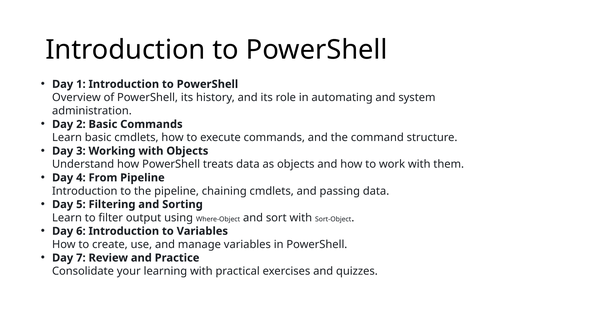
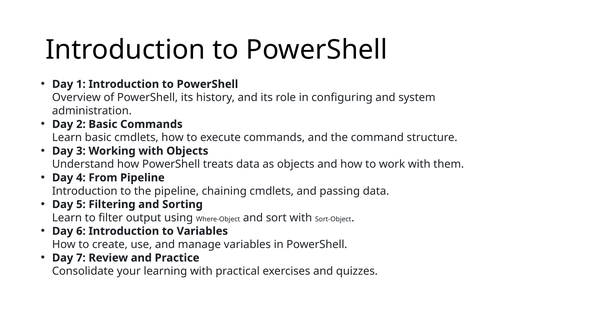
automating: automating -> configuring
